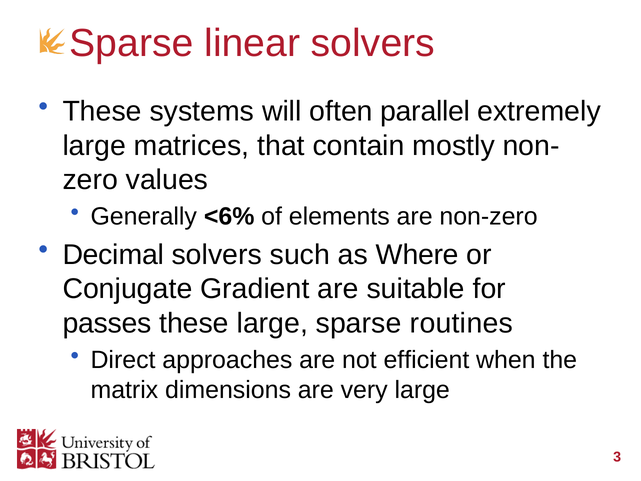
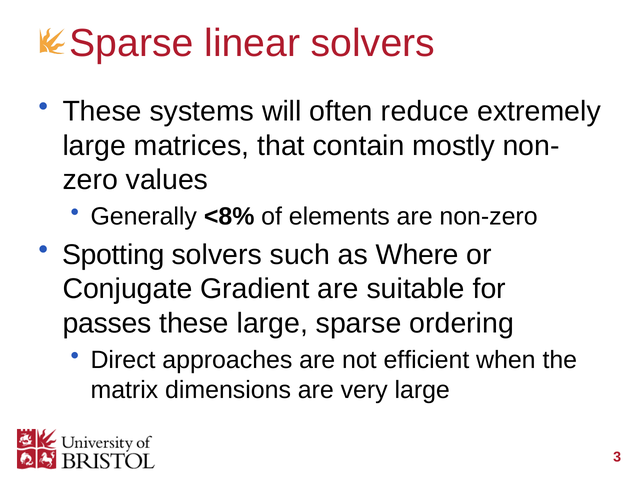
parallel: parallel -> reduce
<6%: <6% -> <8%
Decimal: Decimal -> Spotting
routines: routines -> ordering
